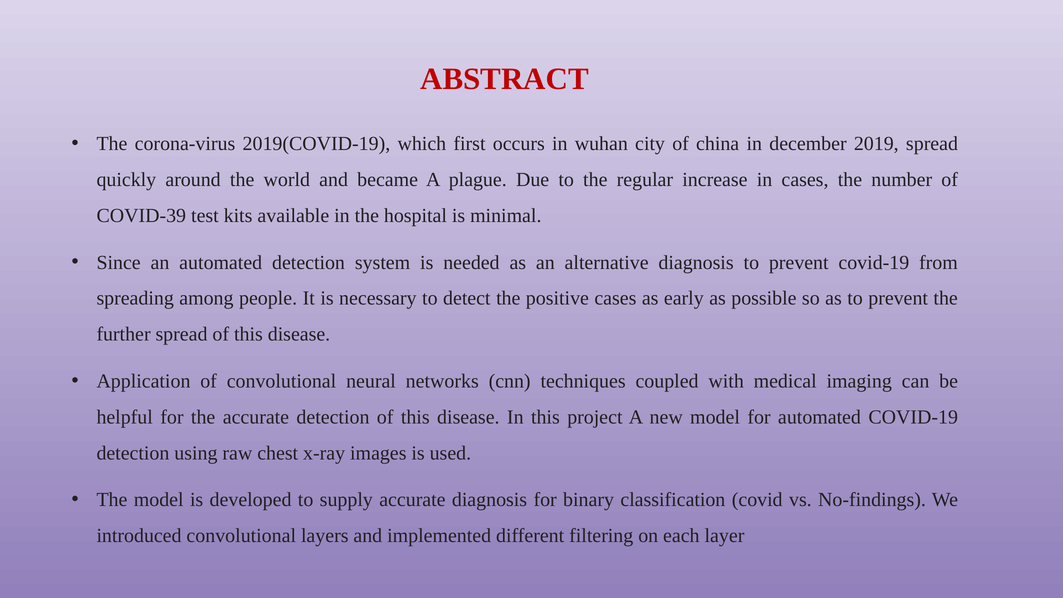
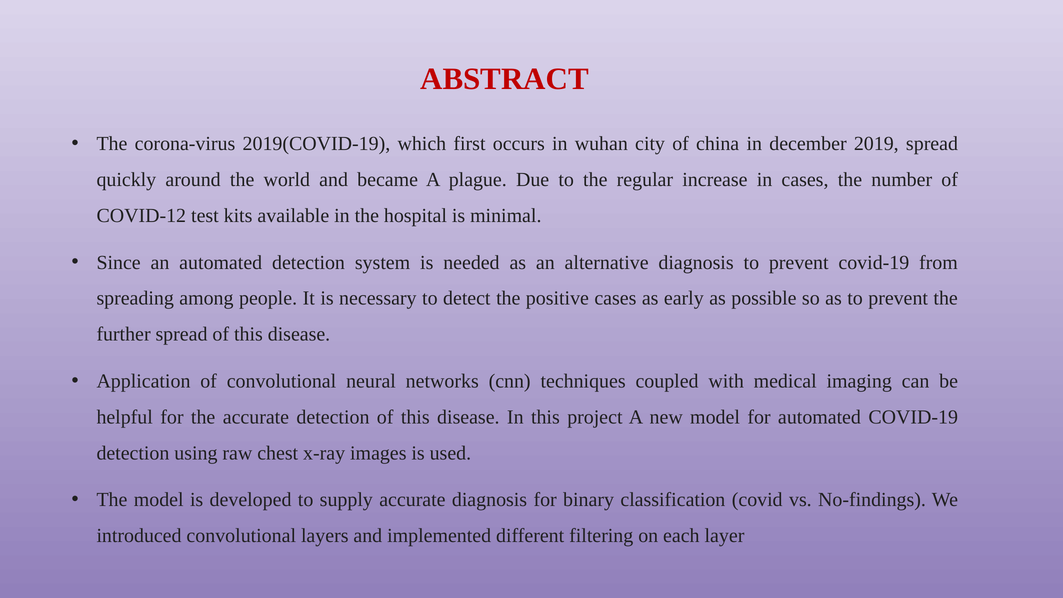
COVID-39: COVID-39 -> COVID-12
